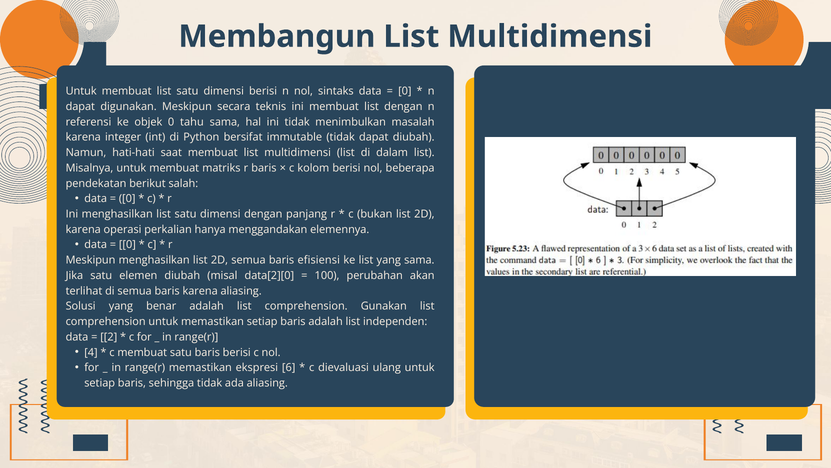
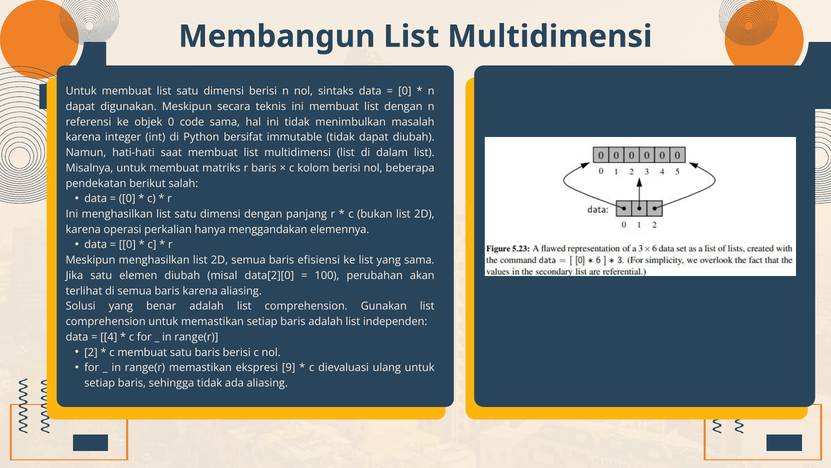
tahu: tahu -> code
2: 2 -> 4
4: 4 -> 2
6: 6 -> 9
